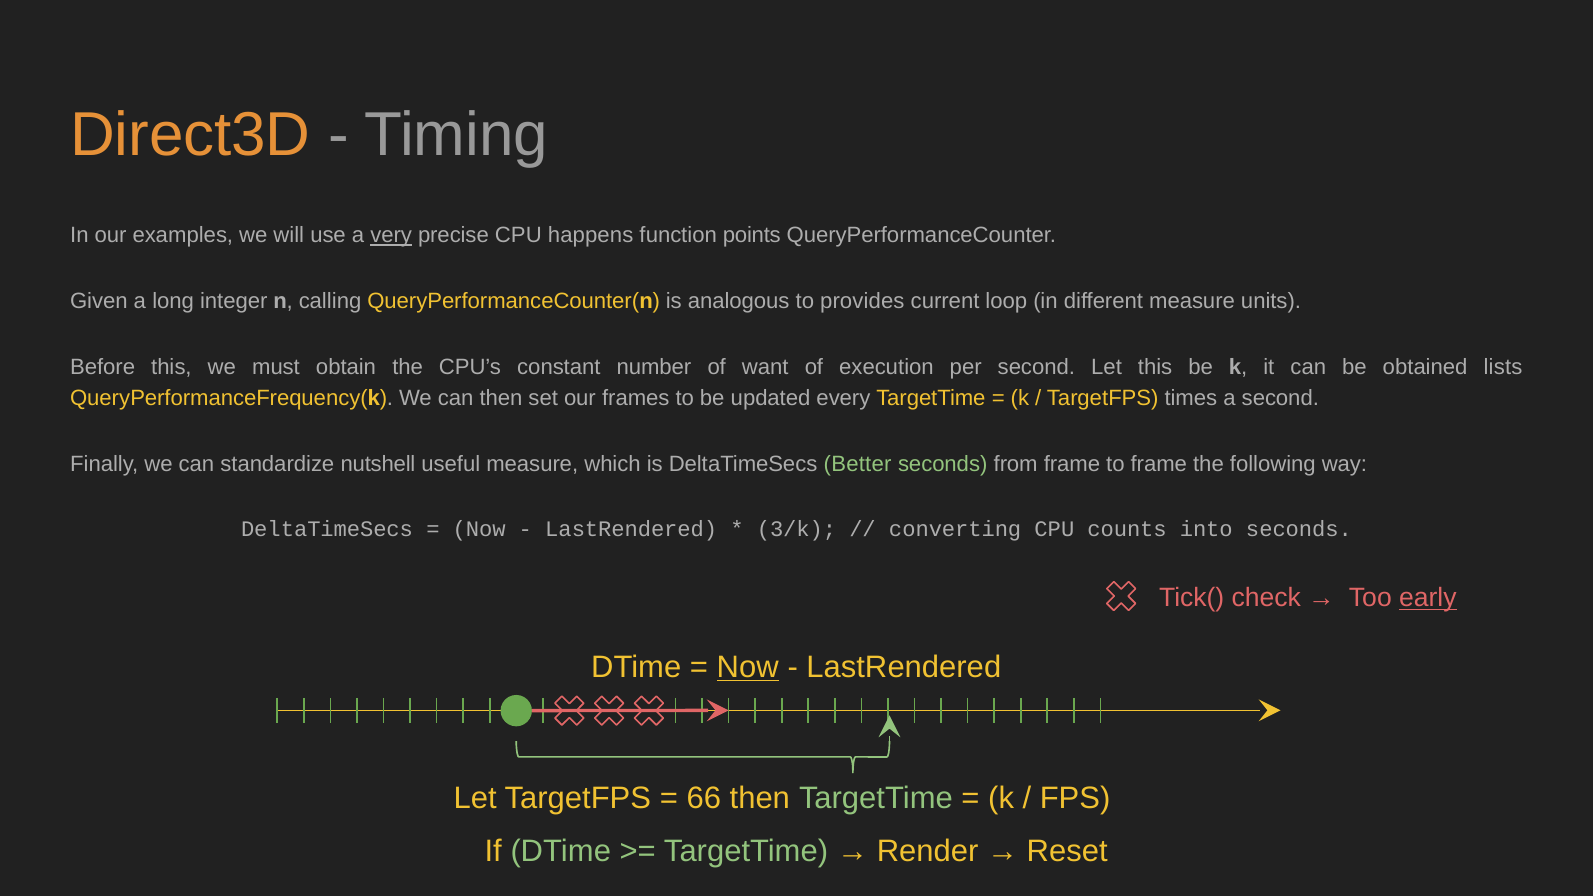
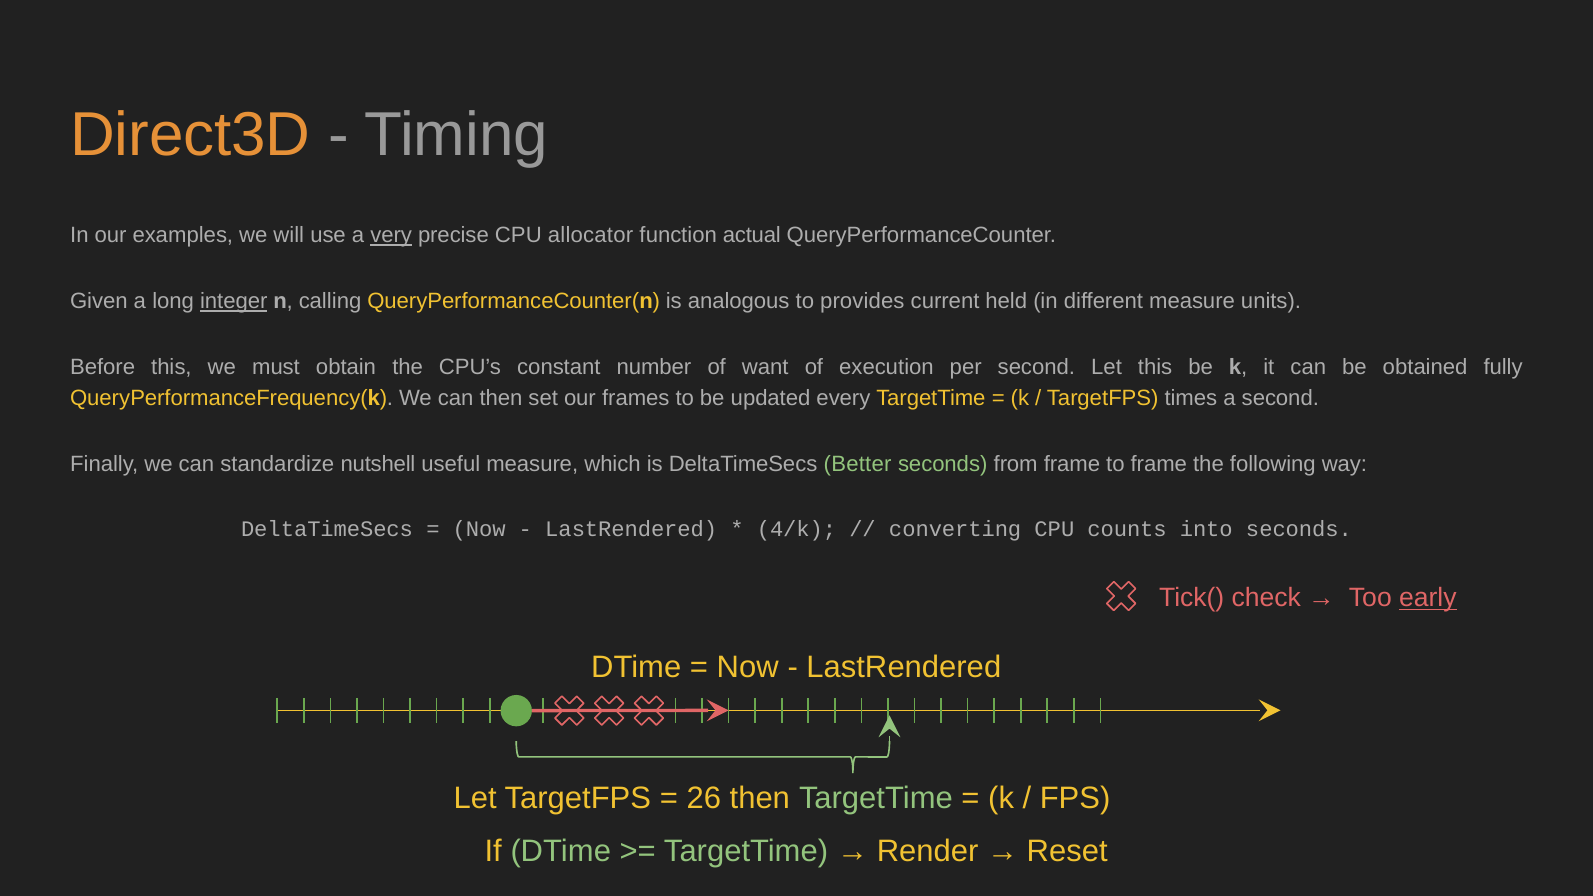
happens: happens -> allocator
points: points -> actual
integer underline: none -> present
loop: loop -> held
lists: lists -> fully
3/k: 3/k -> 4/k
Now at (748, 667) underline: present -> none
66: 66 -> 26
